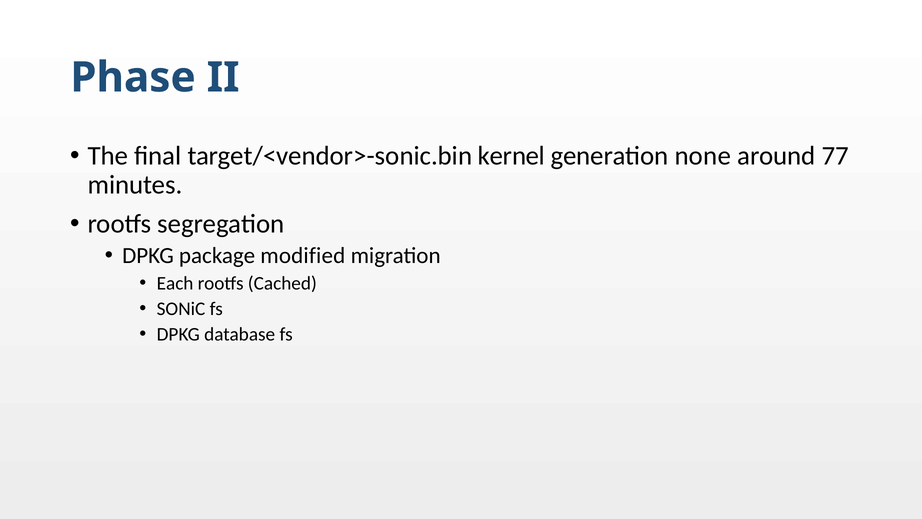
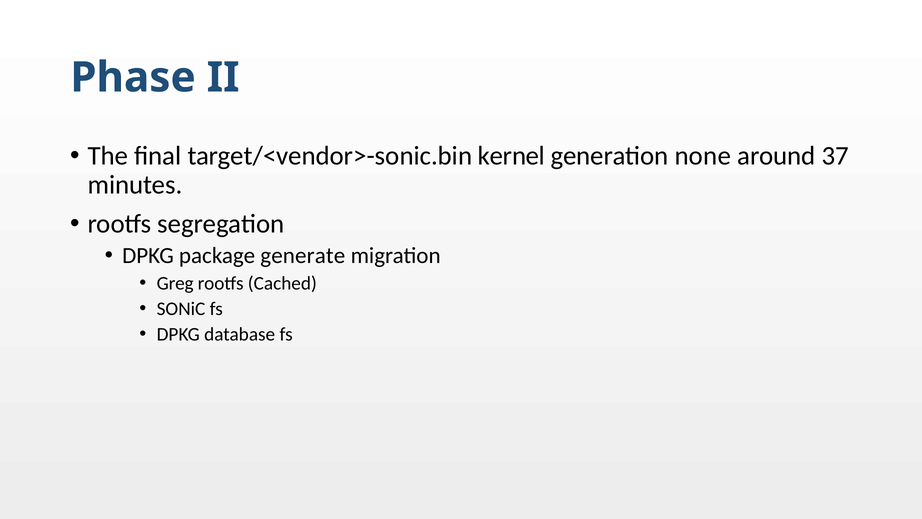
77: 77 -> 37
modified: modified -> generate
Each: Each -> Greg
